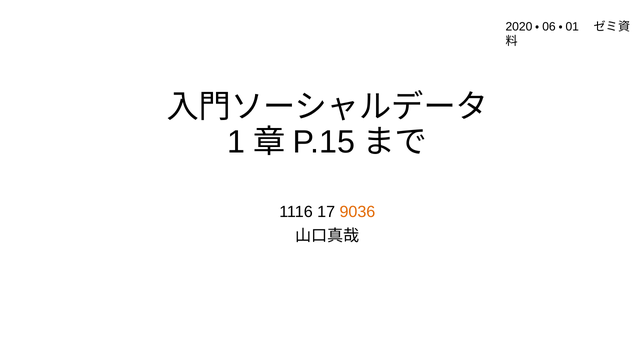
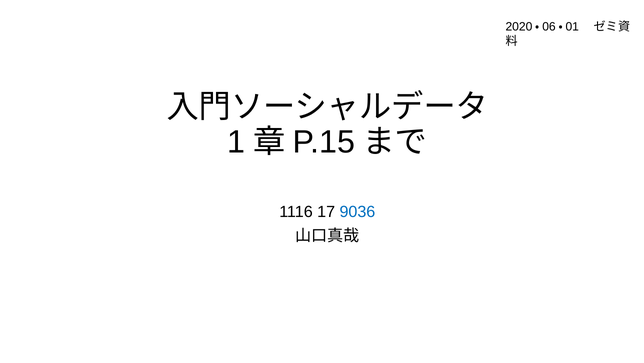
9036 colour: orange -> blue
